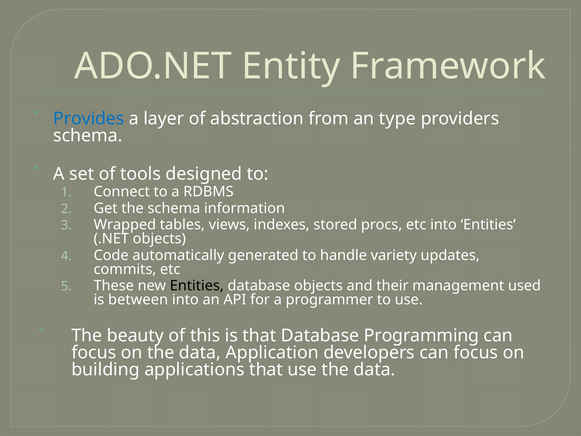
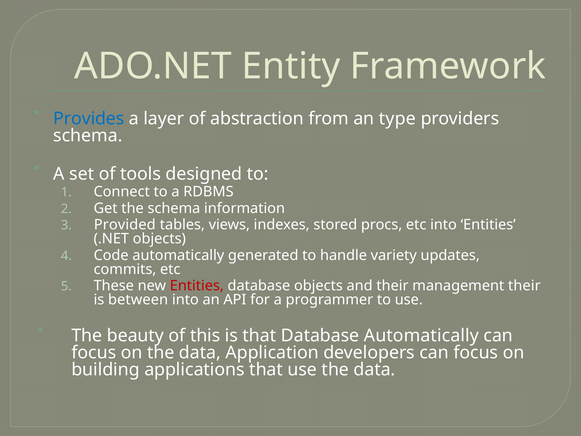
Wrapped: Wrapped -> Provided
Entities at (197, 286) colour: black -> red
management used: used -> their
Database Programming: Programming -> Automatically
